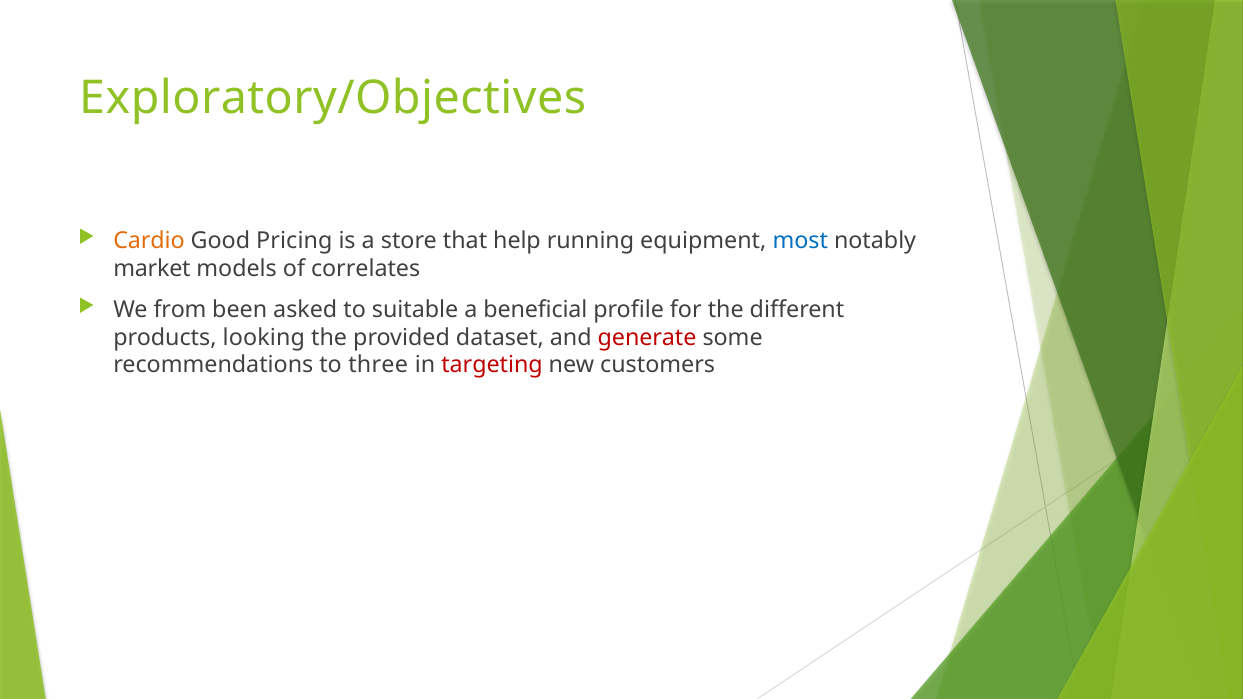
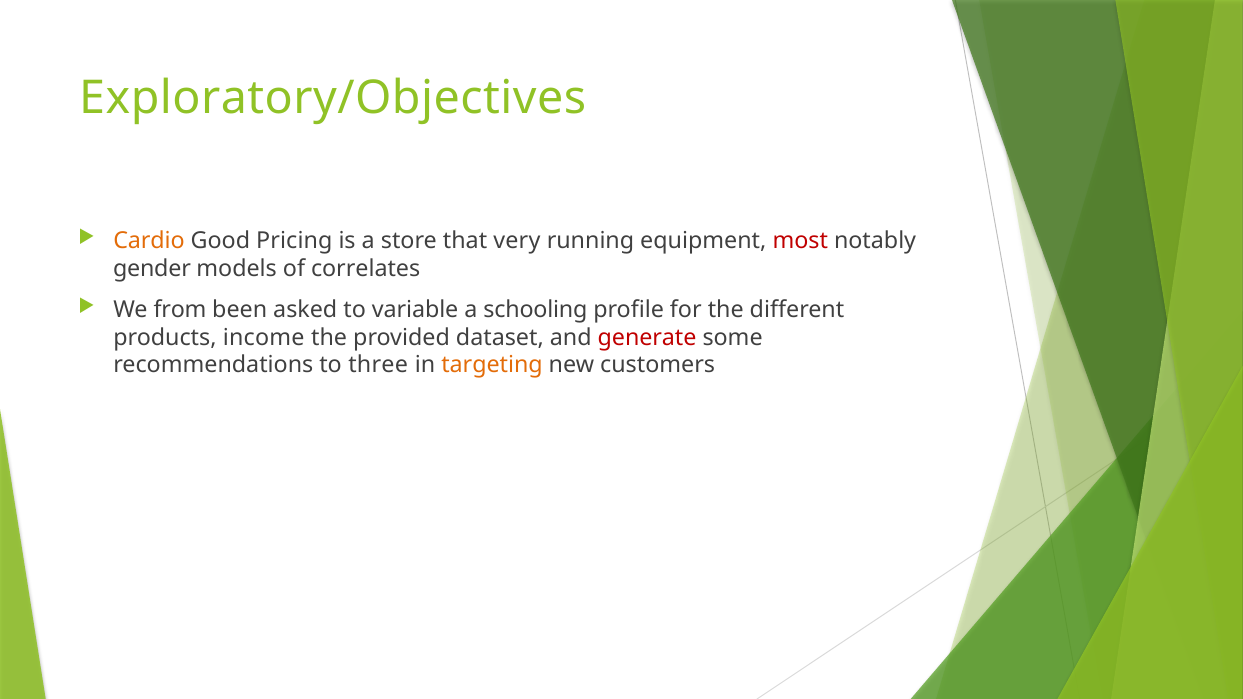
help: help -> very
most colour: blue -> red
market: market -> gender
suitable: suitable -> variable
beneficial: beneficial -> schooling
looking: looking -> income
targeting colour: red -> orange
